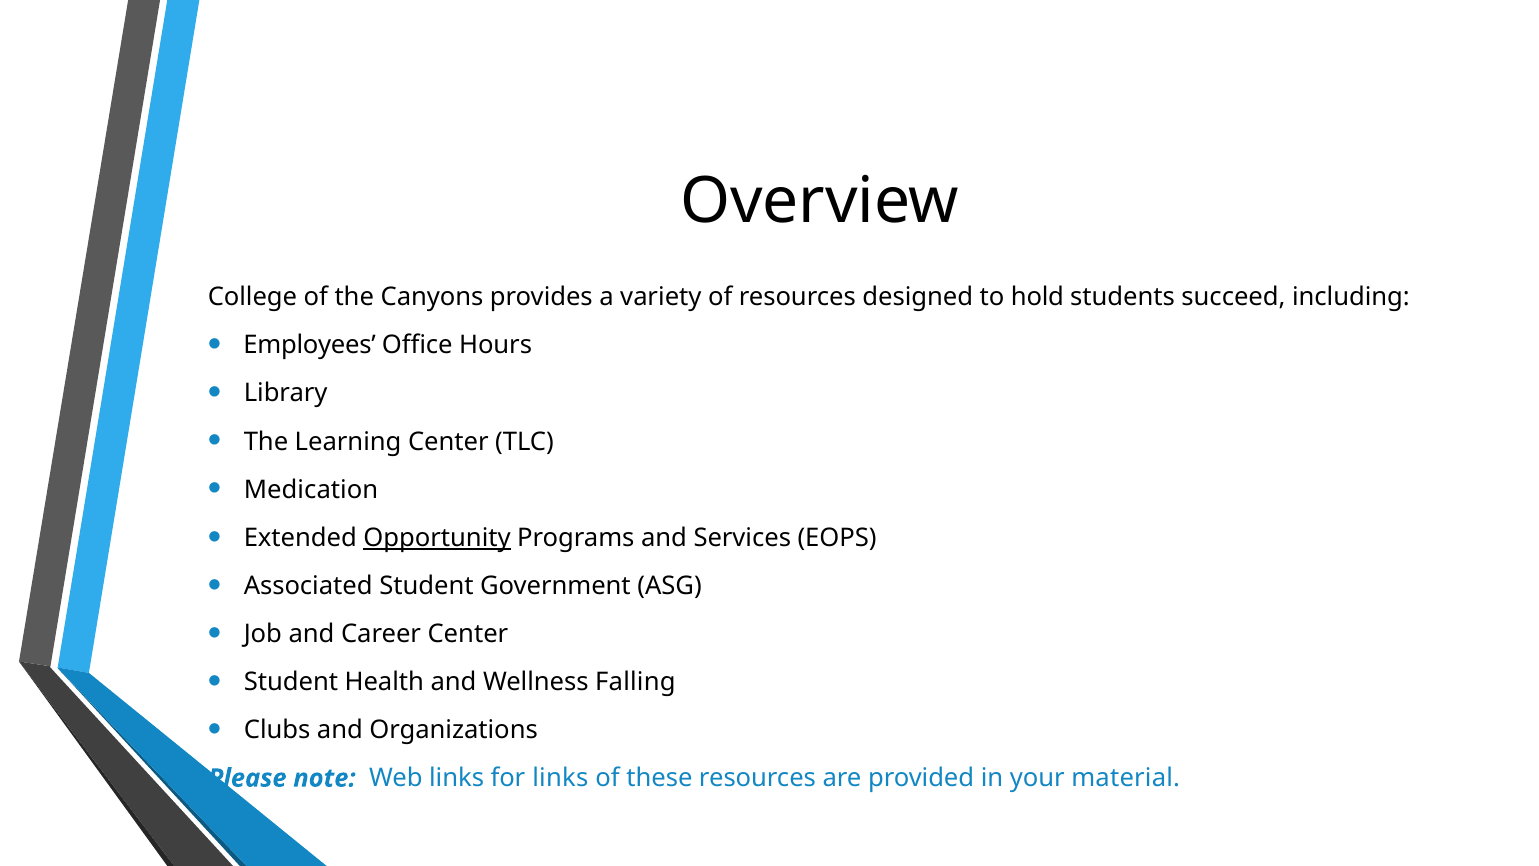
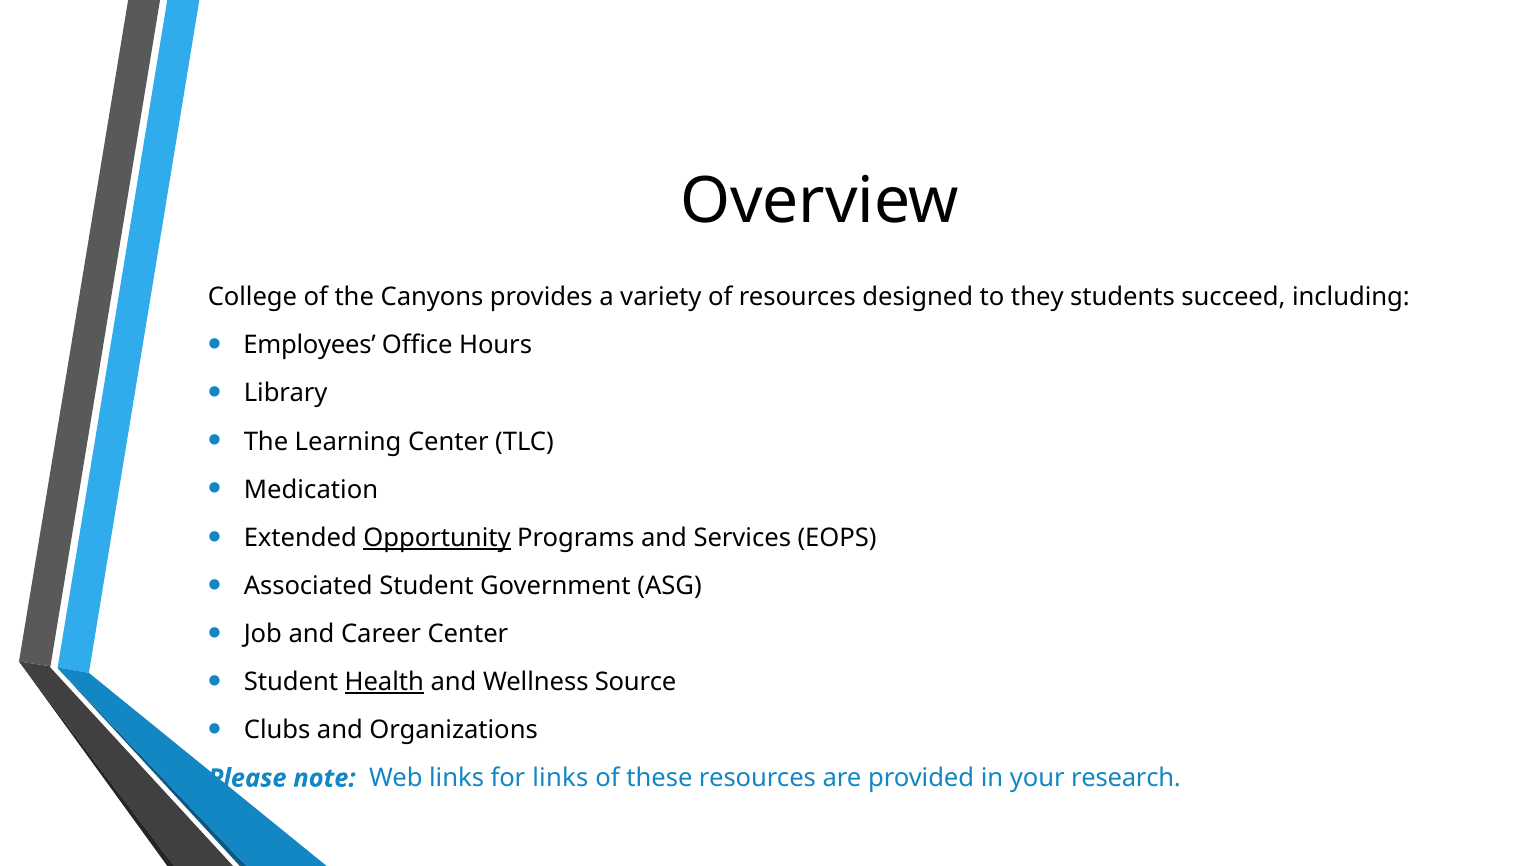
hold: hold -> they
Health underline: none -> present
Falling: Falling -> Source
material: material -> research
